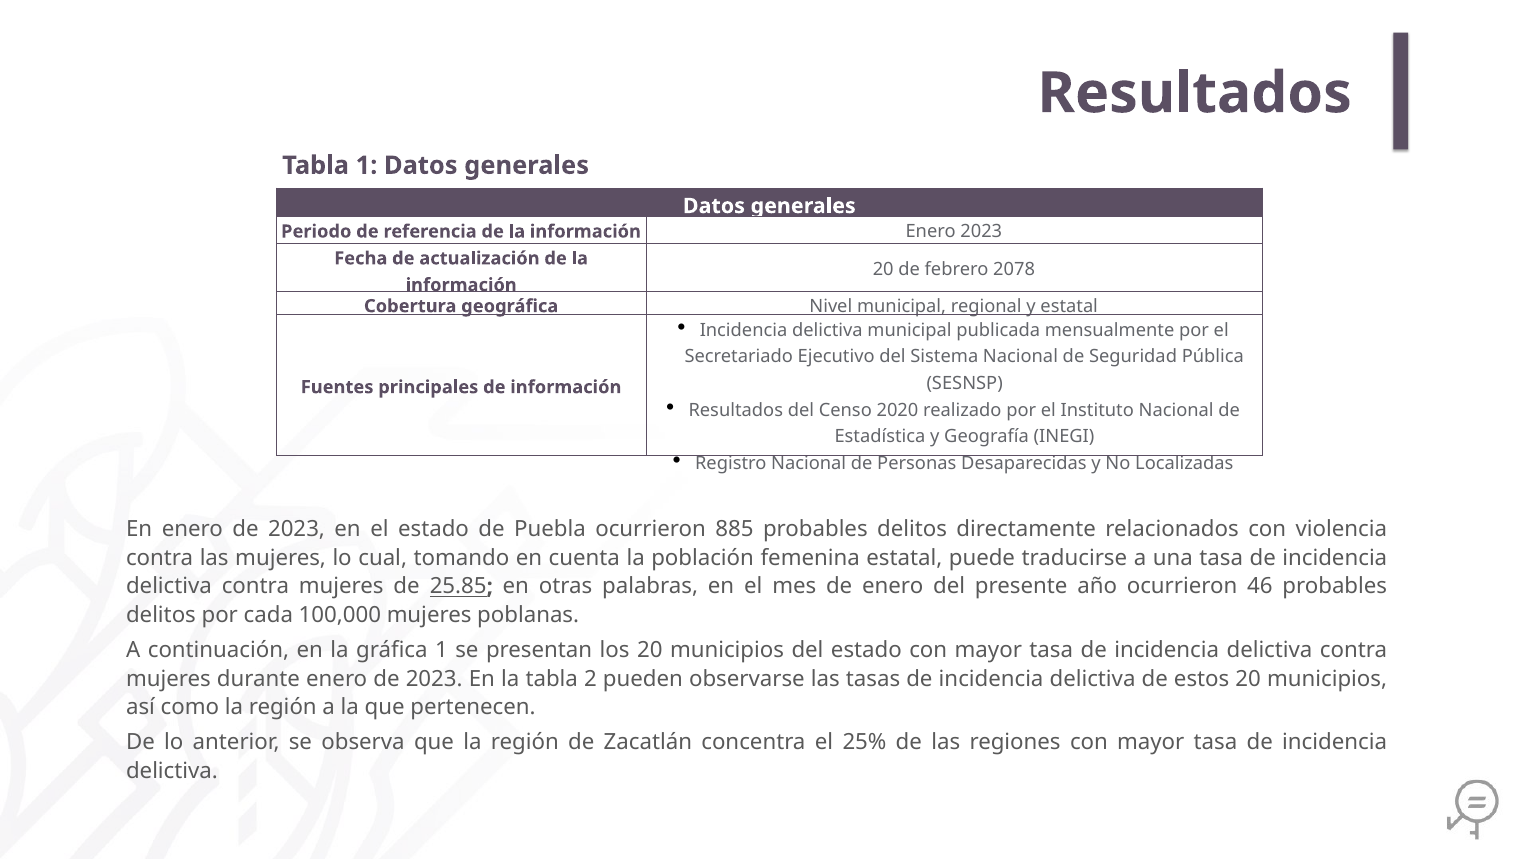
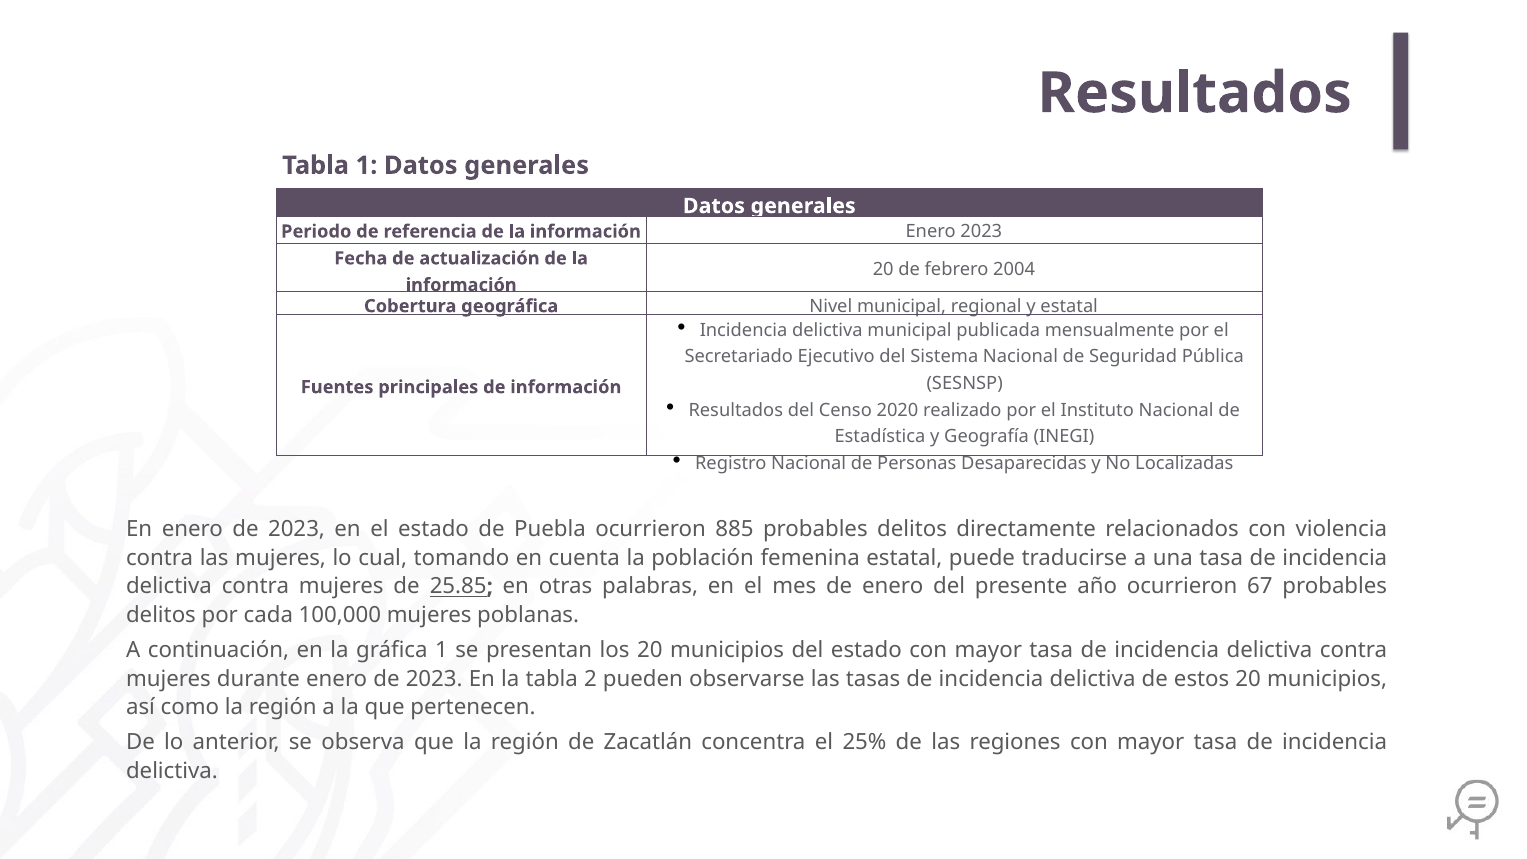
2078: 2078 -> 2004
46: 46 -> 67
